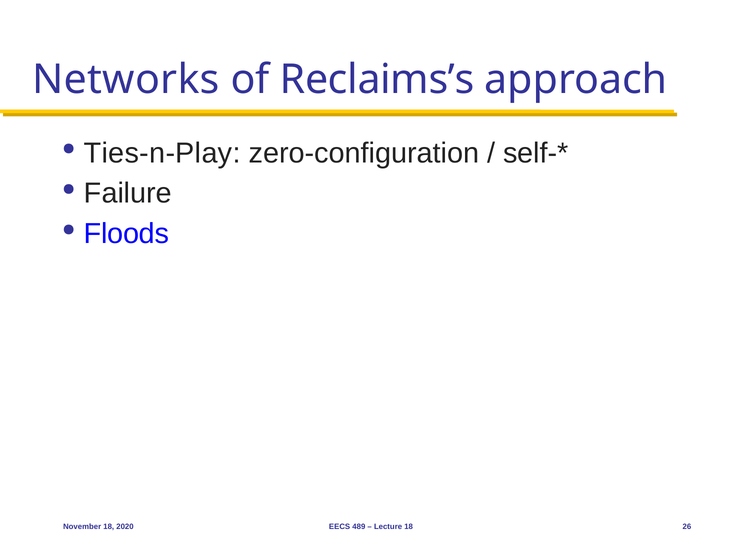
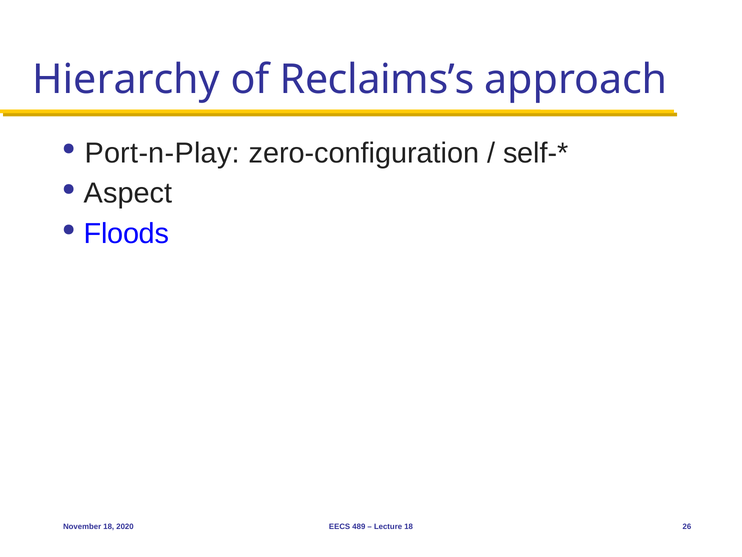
Networks: Networks -> Hierarchy
Ties-n-Play: Ties-n-Play -> Port-n-Play
Failure: Failure -> Aspect
